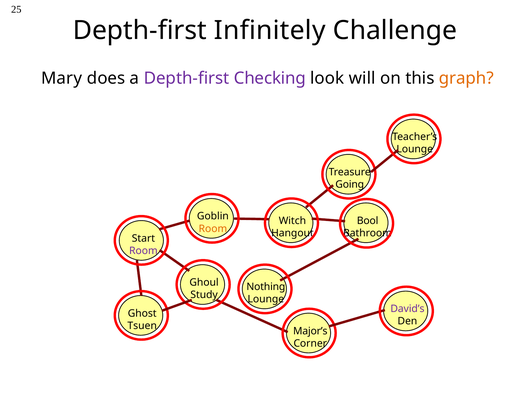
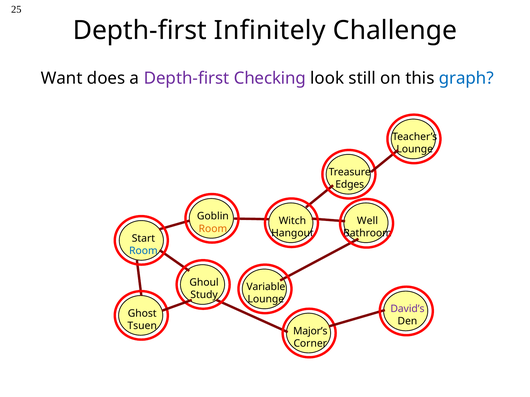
Mary: Mary -> Want
will: will -> still
graph colour: orange -> blue
Going: Going -> Edges
Bool: Bool -> Well
Room at (143, 251) colour: purple -> blue
Nothing: Nothing -> Variable
